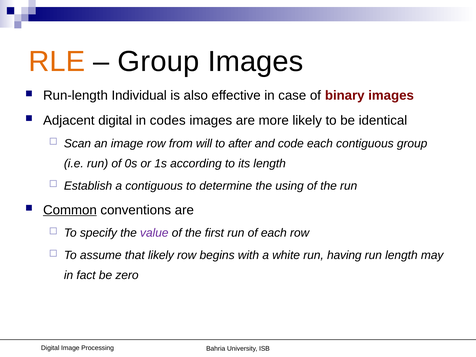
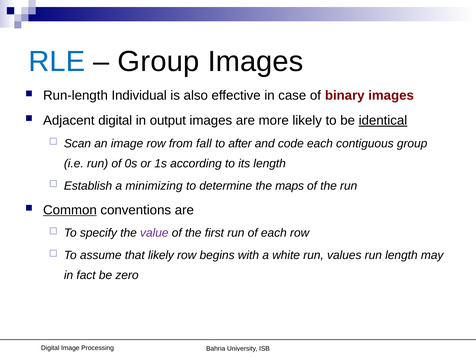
RLE colour: orange -> blue
codes: codes -> output
identical underline: none -> present
will: will -> fall
a contiguous: contiguous -> minimizing
using: using -> maps
having: having -> values
